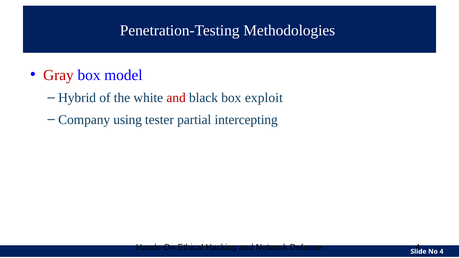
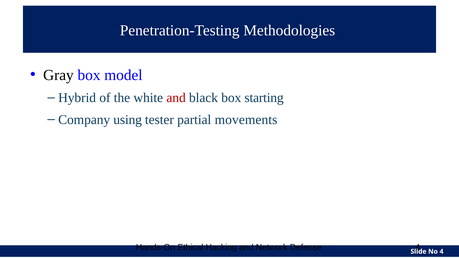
Gray colour: red -> black
exploit: exploit -> starting
intercepting: intercepting -> movements
